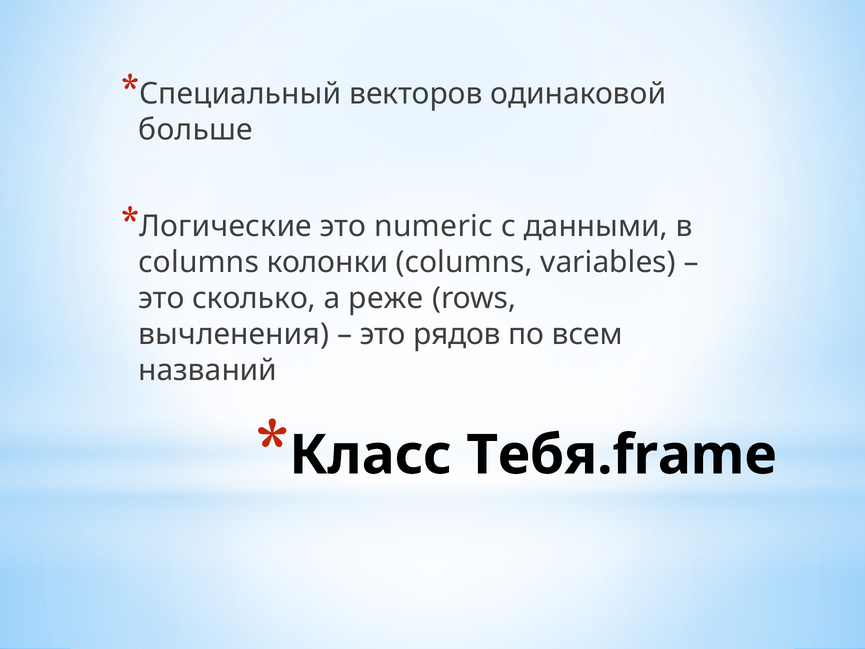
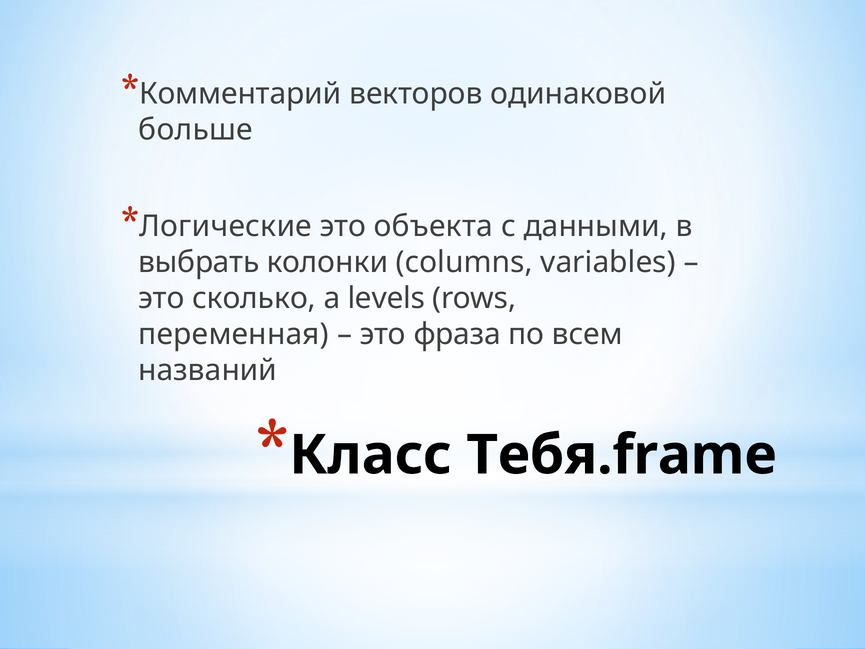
Специальный: Специальный -> Комментарий
numeric: numeric -> объекта
columns at (199, 262): columns -> выбрать
реже: реже -> levels
вычленения: вычленения -> переменная
рядов: рядов -> фраза
